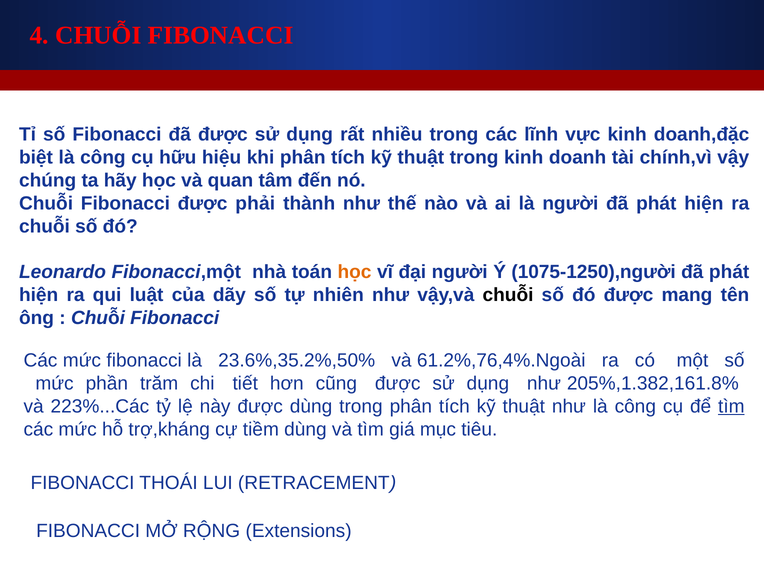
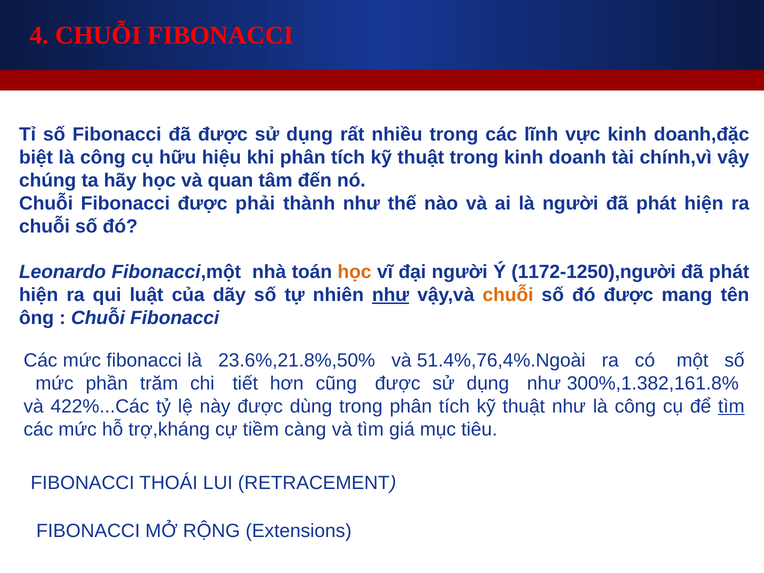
1075-1250),người: 1075-1250),người -> 1172-1250),người
như at (391, 295) underline: none -> present
chuỗi at (508, 295) colour: black -> orange
23.6%,35.2%,50%: 23.6%,35.2%,50% -> 23.6%,21.8%,50%
61.2%,76,4%.Ngoài: 61.2%,76,4%.Ngoài -> 51.4%,76,4%.Ngoài
205%,1.382,161.8%: 205%,1.382,161.8% -> 300%,1.382,161.8%
223%...Các: 223%...Các -> 422%...Các
tiềm dùng: dùng -> càng
